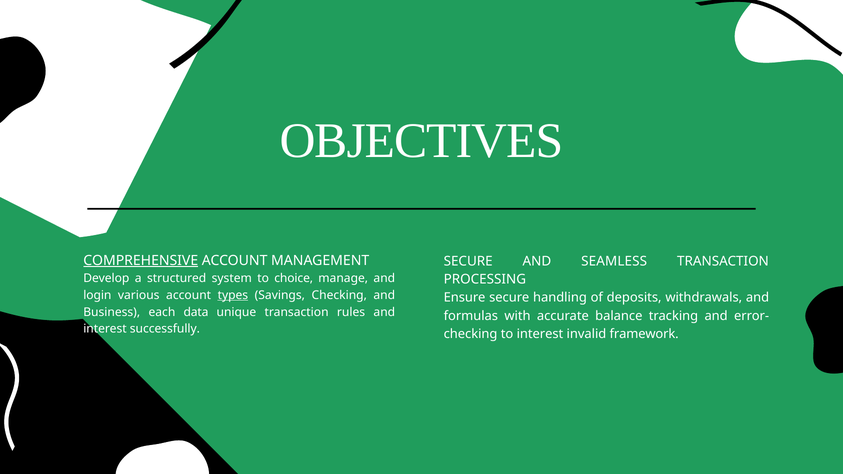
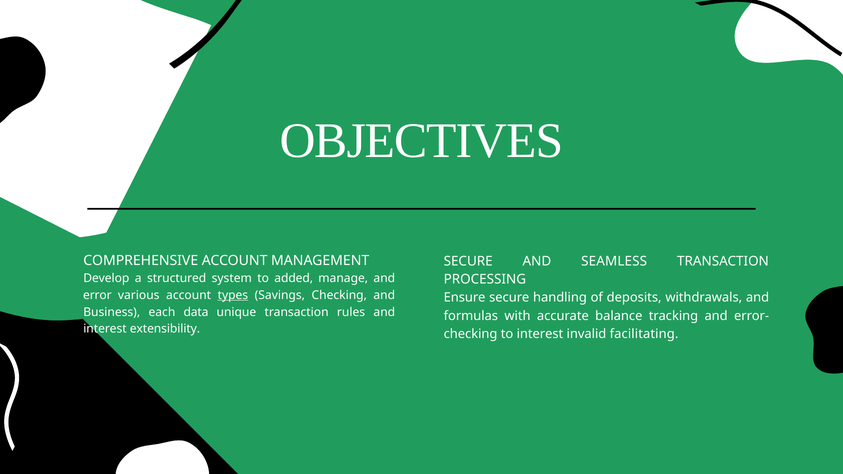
COMPREHENSIVE underline: present -> none
choice: choice -> added
login: login -> error
successfully: successfully -> extensibility
framework: framework -> facilitating
